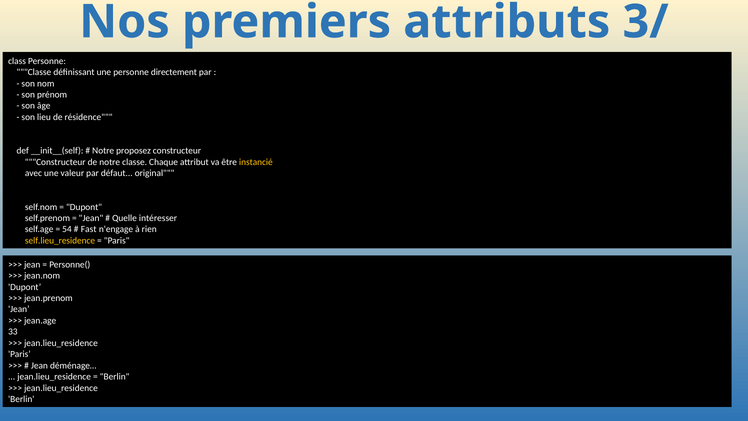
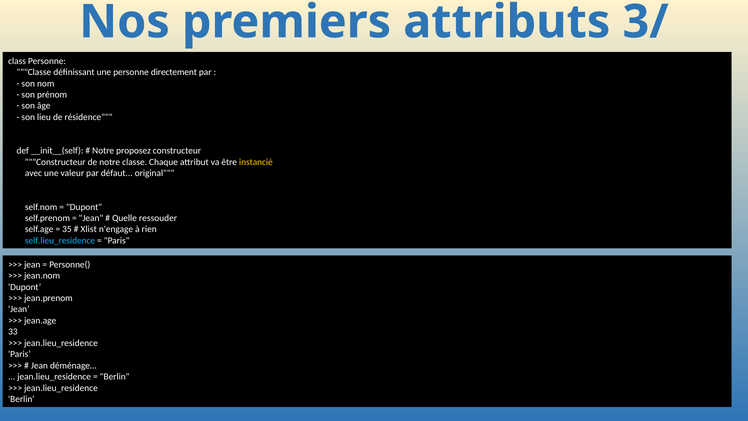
intéresser: intéresser -> ressouder
54: 54 -> 35
Fast: Fast -> Xlist
self.lieu_residence colour: yellow -> light blue
